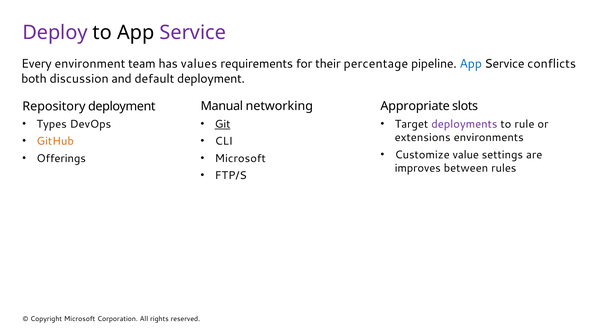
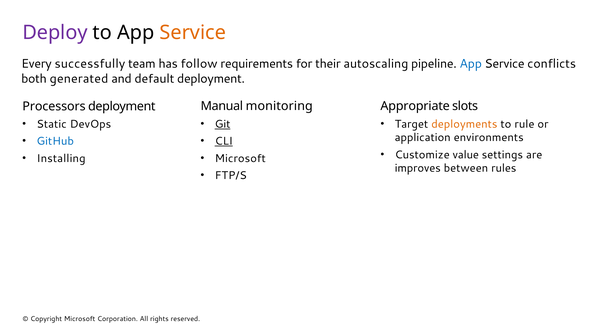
Service at (193, 33) colour: purple -> orange
environment: environment -> successfully
values: values -> follow
percentage: percentage -> autoscaling
discussion: discussion -> generated
networking: networking -> monitoring
Repository: Repository -> Processors
deployments colour: purple -> orange
Types: Types -> Static
extensions: extensions -> application
CLI underline: none -> present
GitHub colour: orange -> blue
Offerings: Offerings -> Installing
